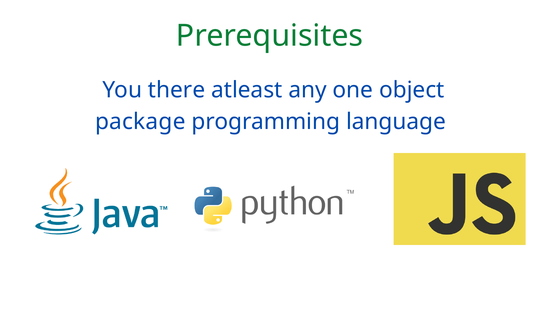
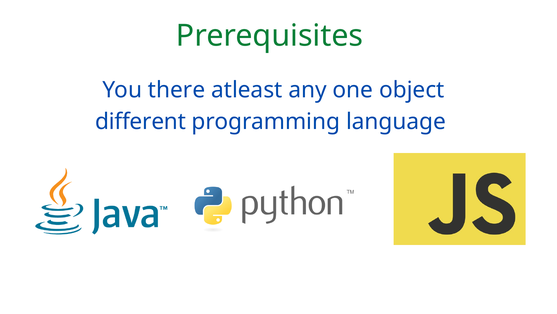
package: package -> different
